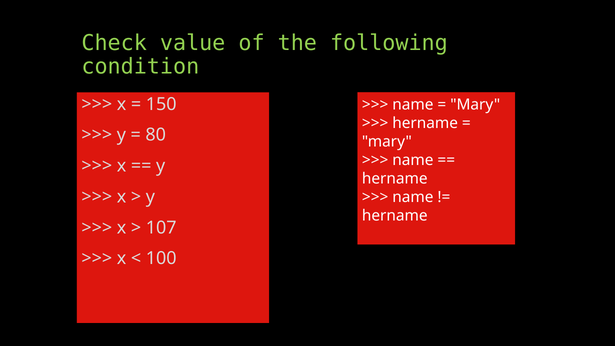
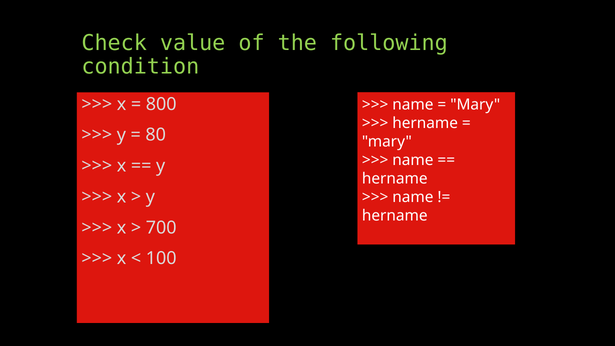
150: 150 -> 800
107: 107 -> 700
